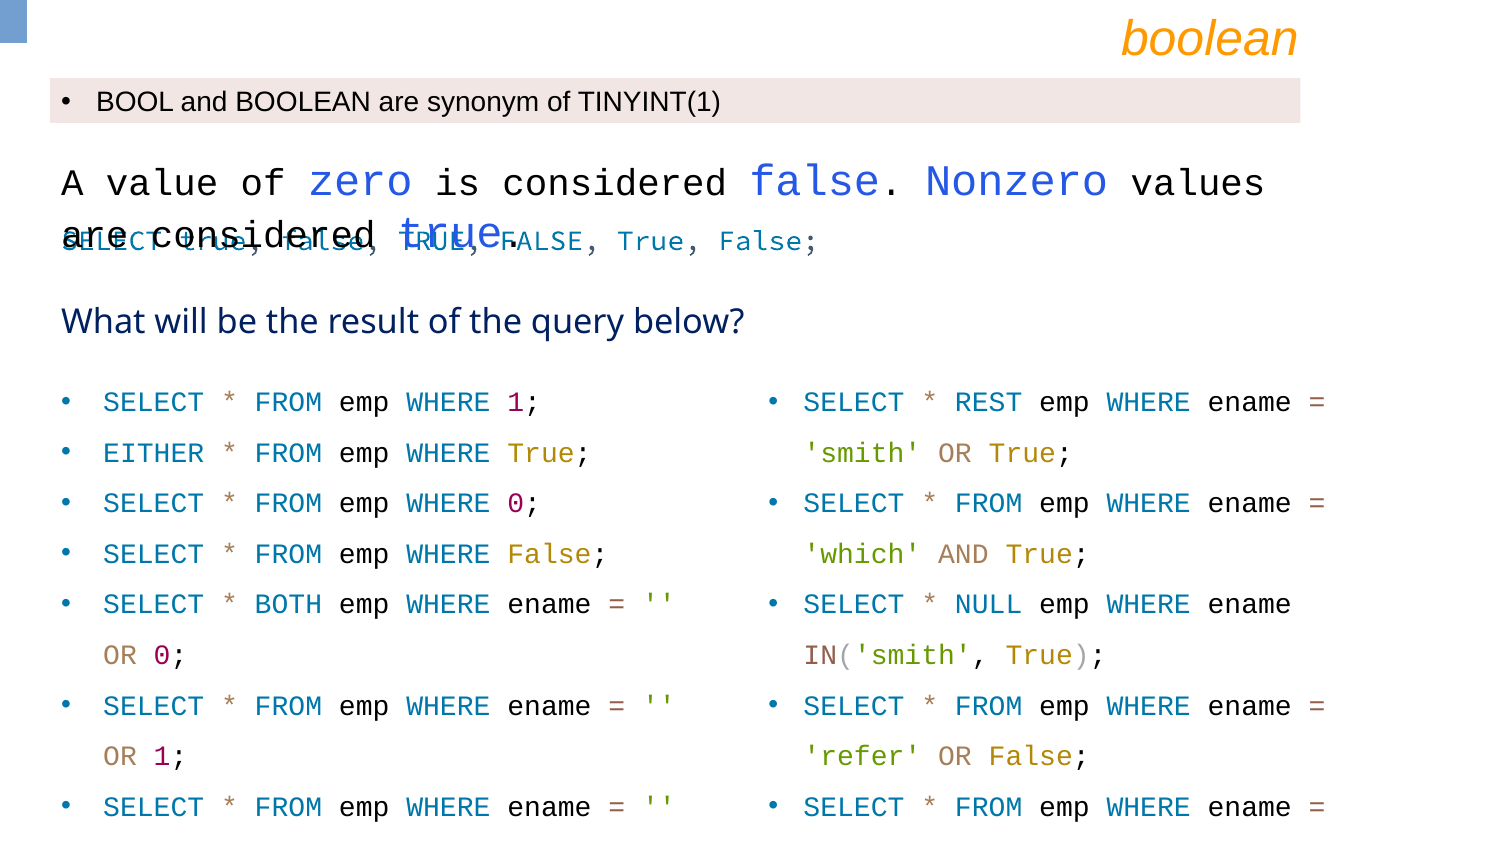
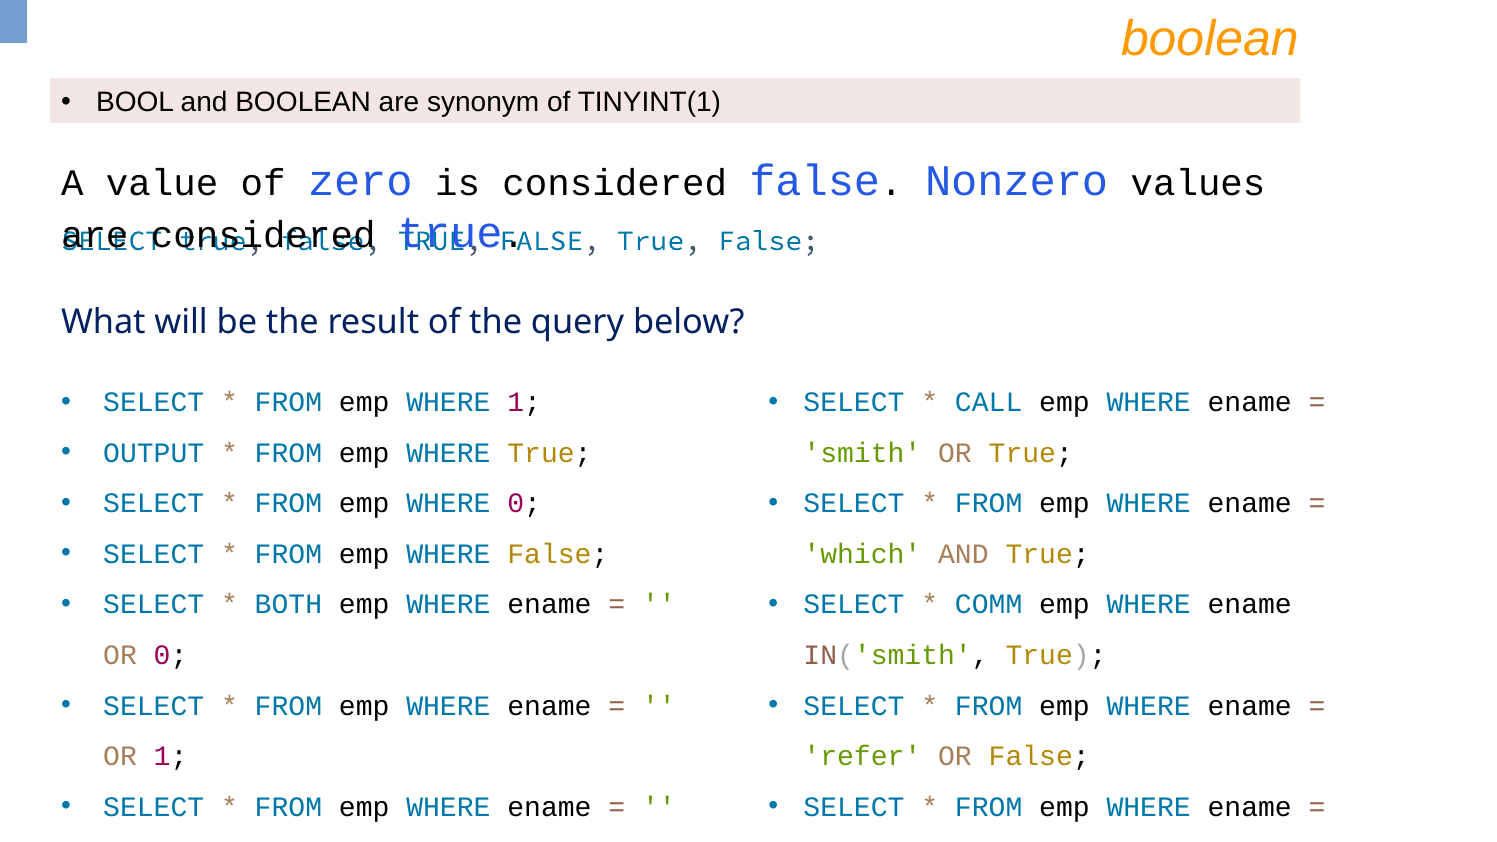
REST: REST -> CALL
EITHER: EITHER -> OUTPUT
NULL: NULL -> COMM
